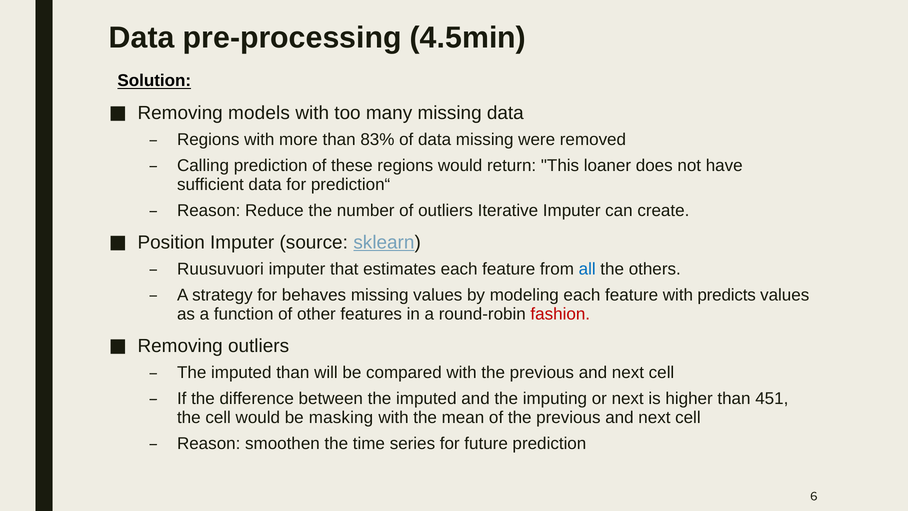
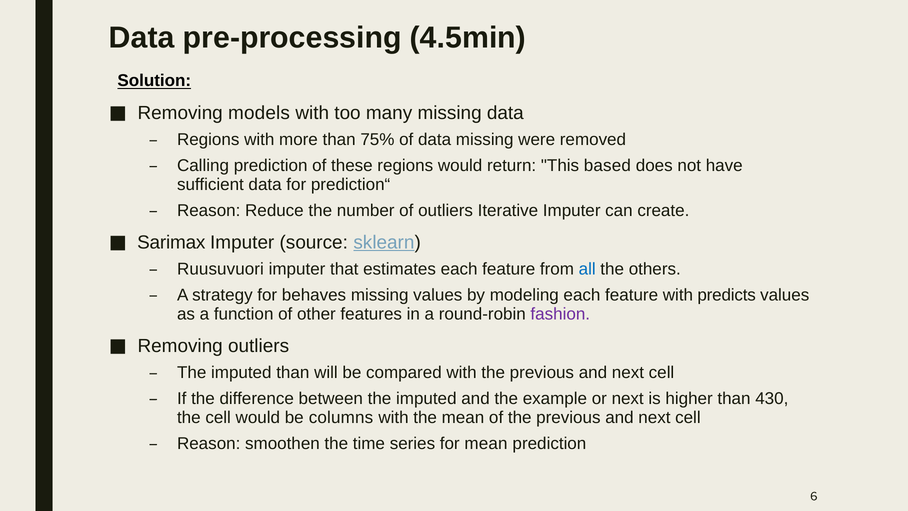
83%: 83% -> 75%
loaner: loaner -> based
Position: Position -> Sarimax
fashion colour: red -> purple
imputing: imputing -> example
451: 451 -> 430
masking: masking -> columns
for future: future -> mean
